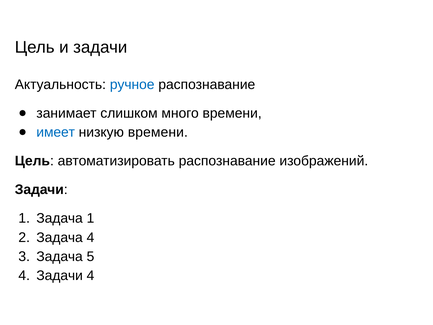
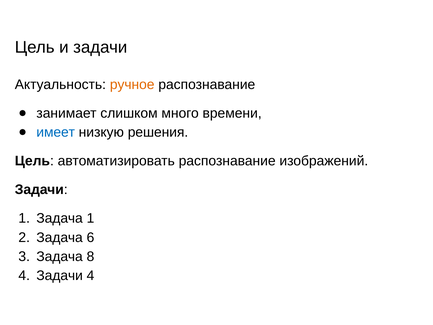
ручное colour: blue -> orange
низкую времени: времени -> решения
Задача 4: 4 -> 6
5: 5 -> 8
